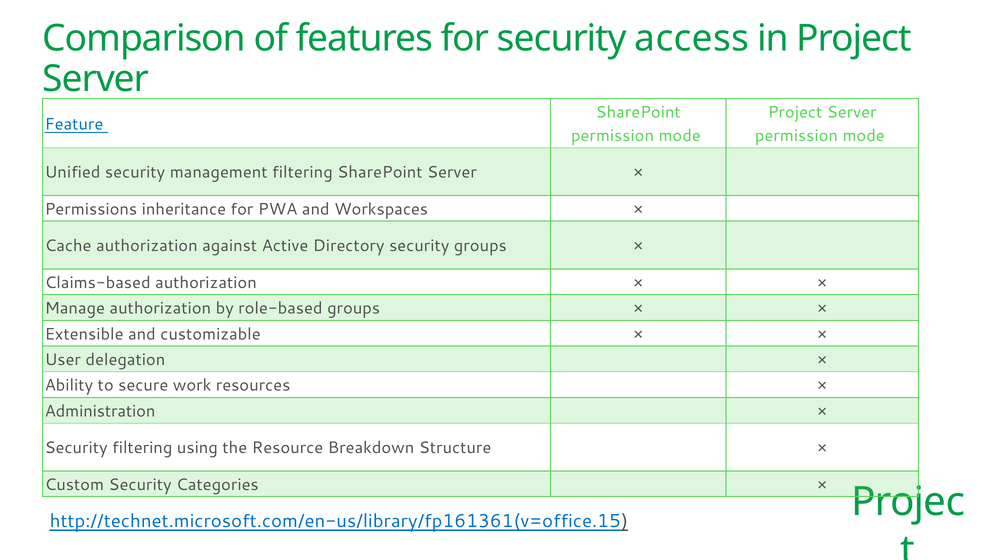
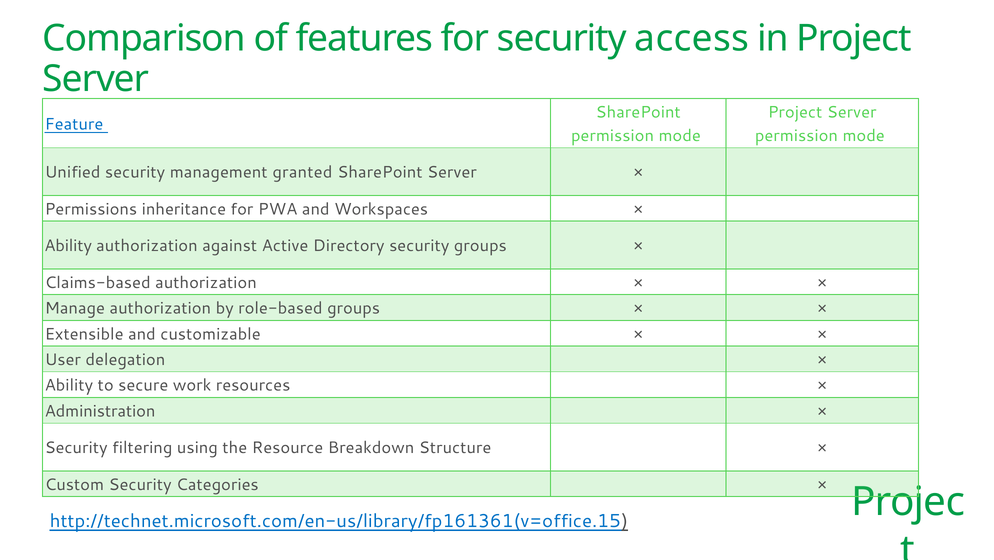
management filtering: filtering -> granted
Cache at (68, 246): Cache -> Ability
